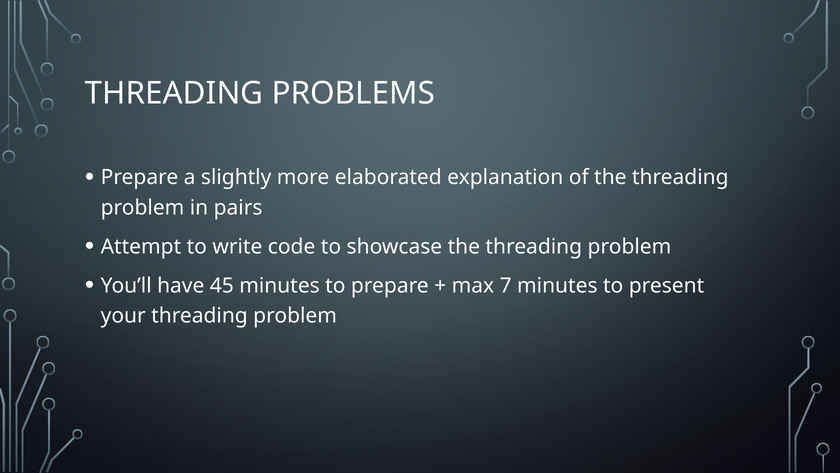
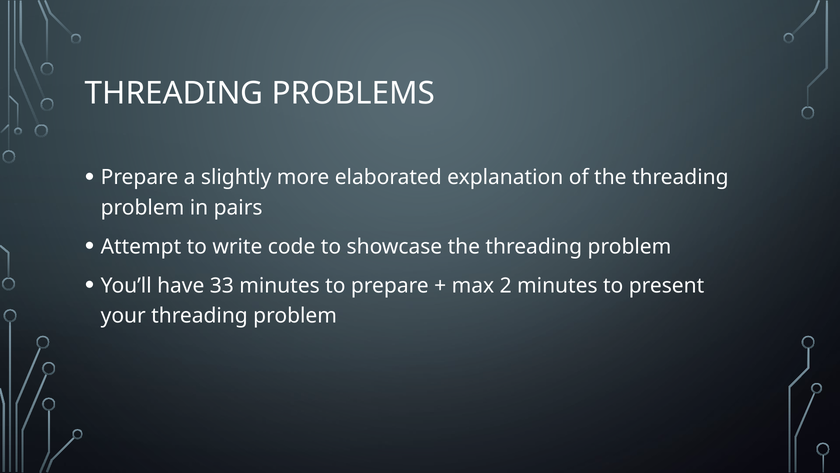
45: 45 -> 33
7: 7 -> 2
